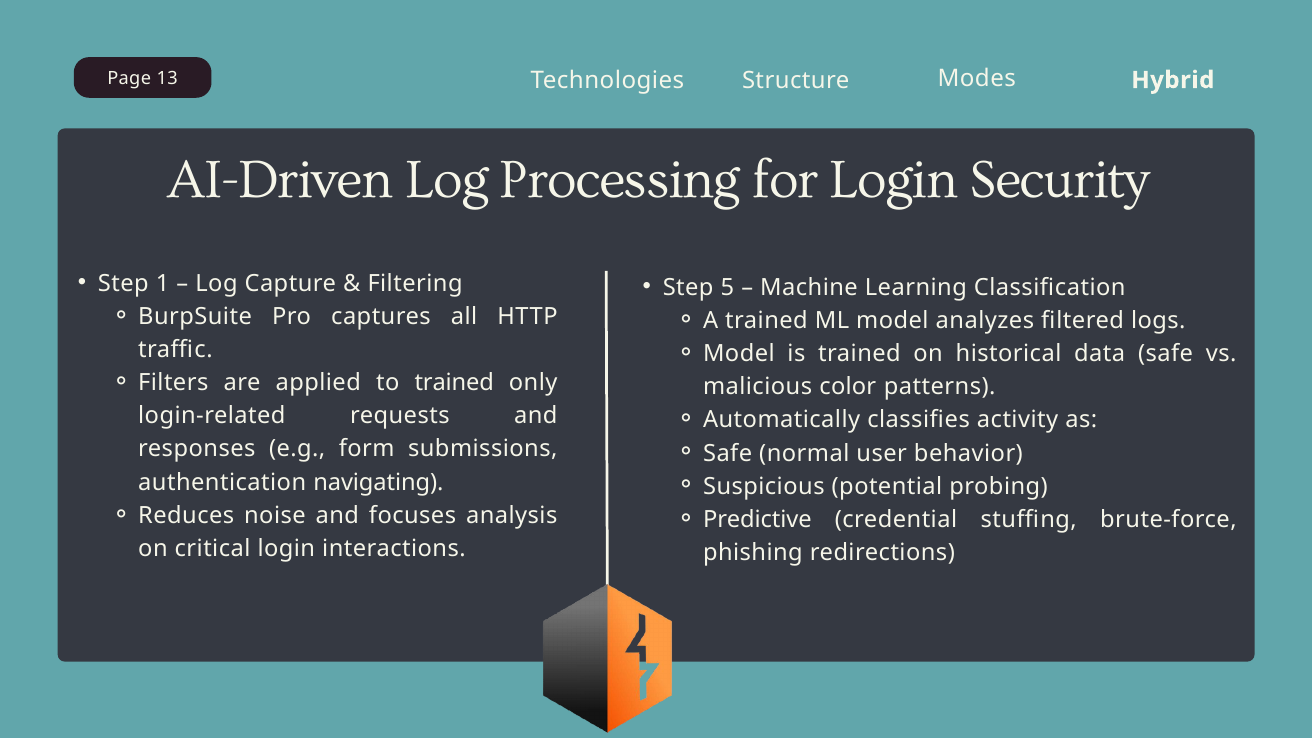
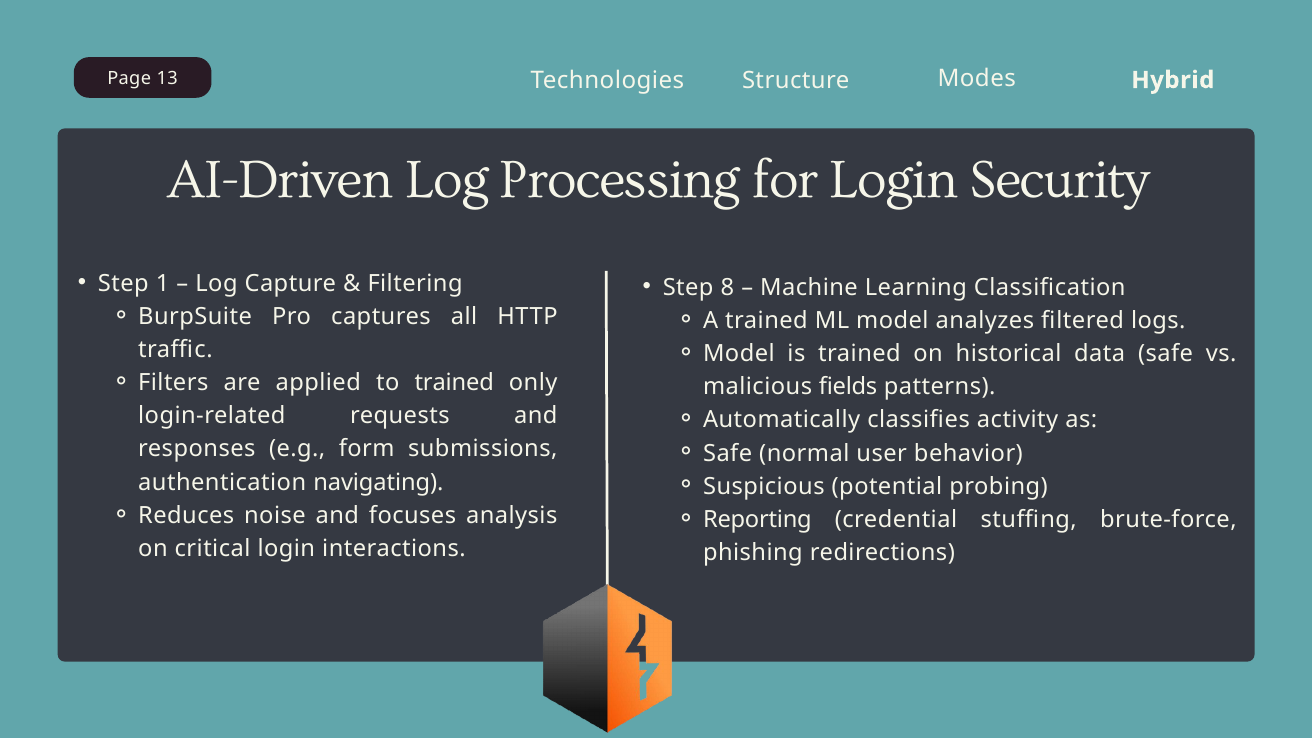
5: 5 -> 8
color: color -> fields
Predictive: Predictive -> Reporting
